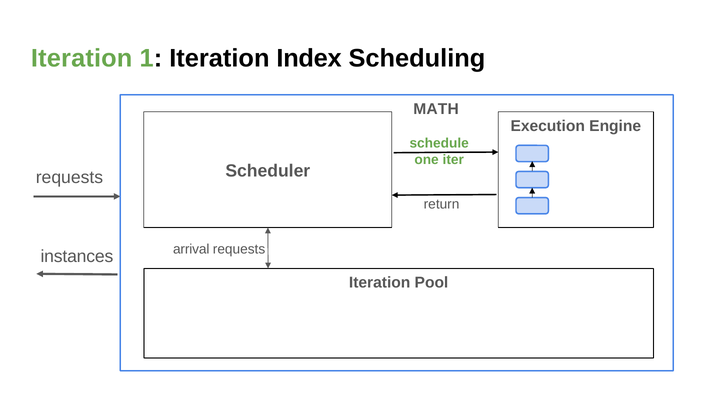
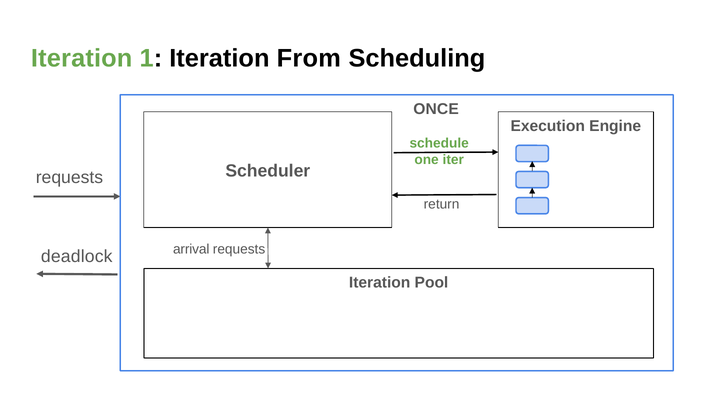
Index: Index -> From
MATH: MATH -> ONCE
instances: instances -> deadlock
